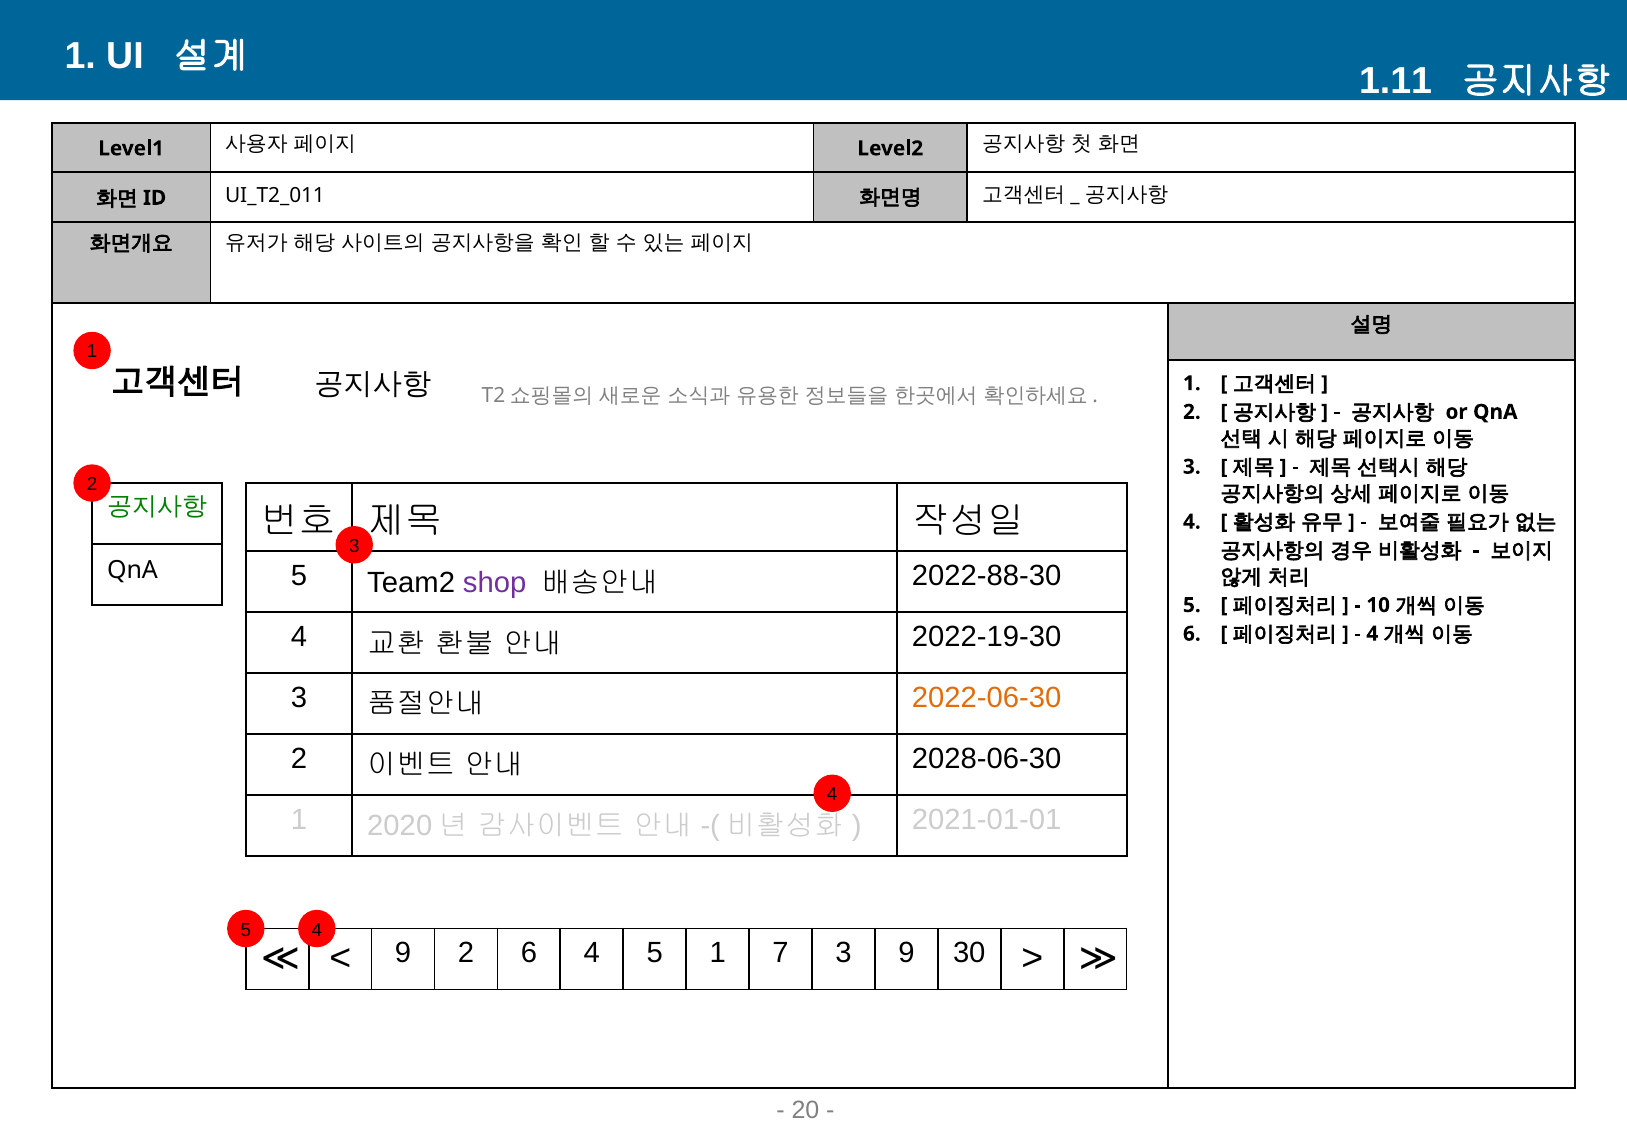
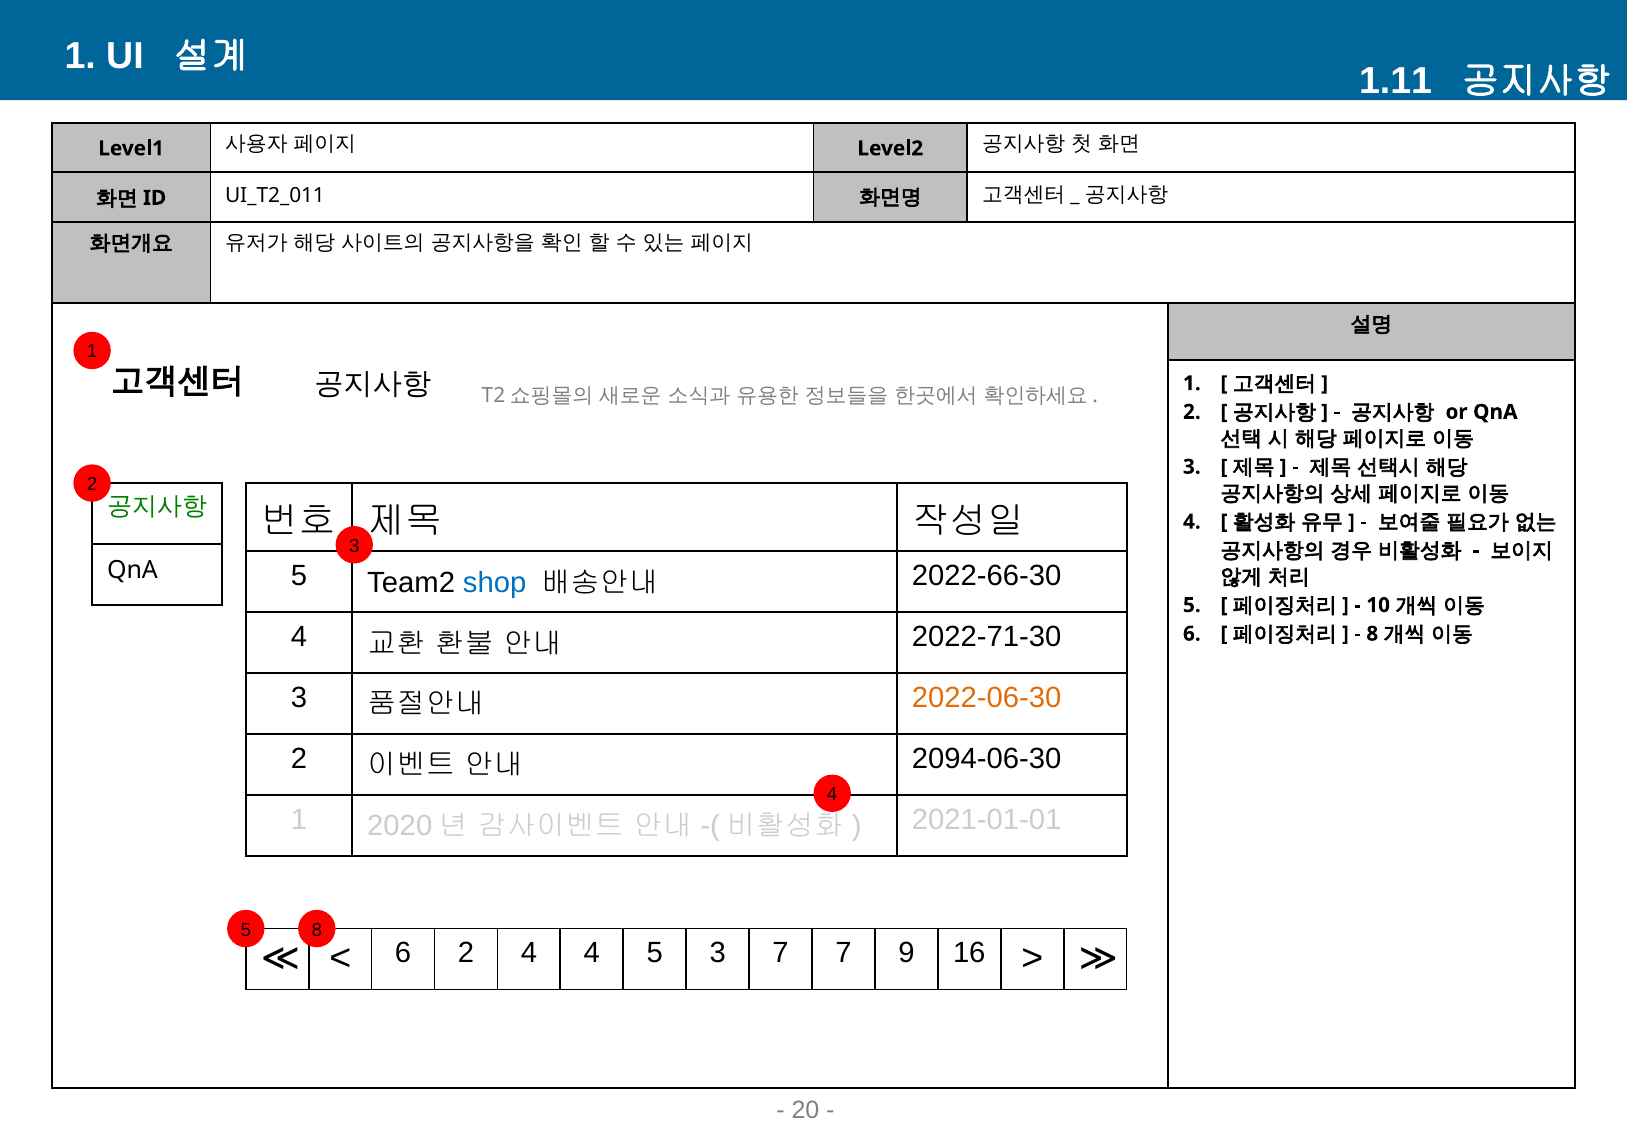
shop colour: purple -> blue
2022-88-30: 2022-88-30 -> 2022-66-30
2022-19-30: 2022-19-30 -> 2022-71-30
4 at (1372, 633): 4 -> 8
2028-06-30: 2028-06-30 -> 2094-06-30
5 4: 4 -> 8
9 at (403, 952): 9 -> 6
6 at (529, 952): 6 -> 4
5 1: 1 -> 3
7 3: 3 -> 7
30: 30 -> 16
